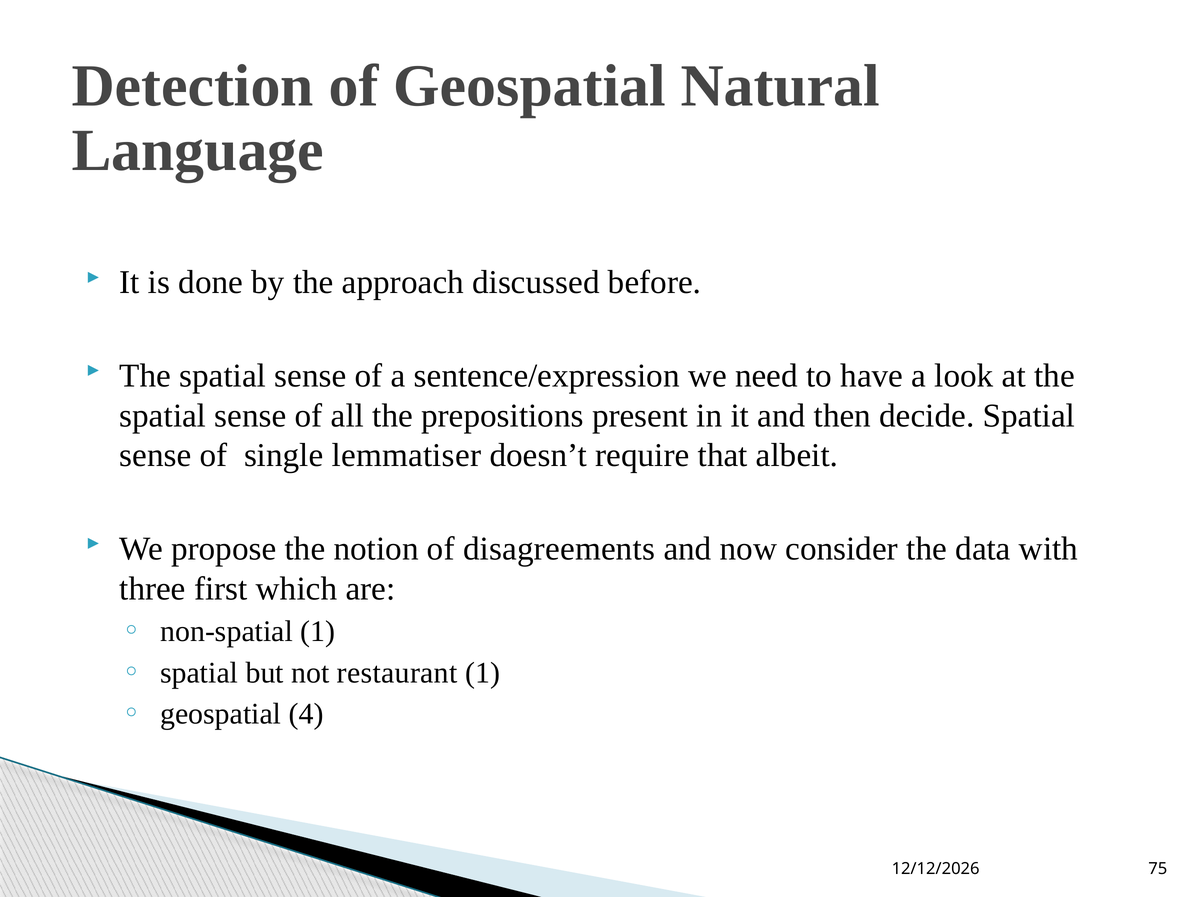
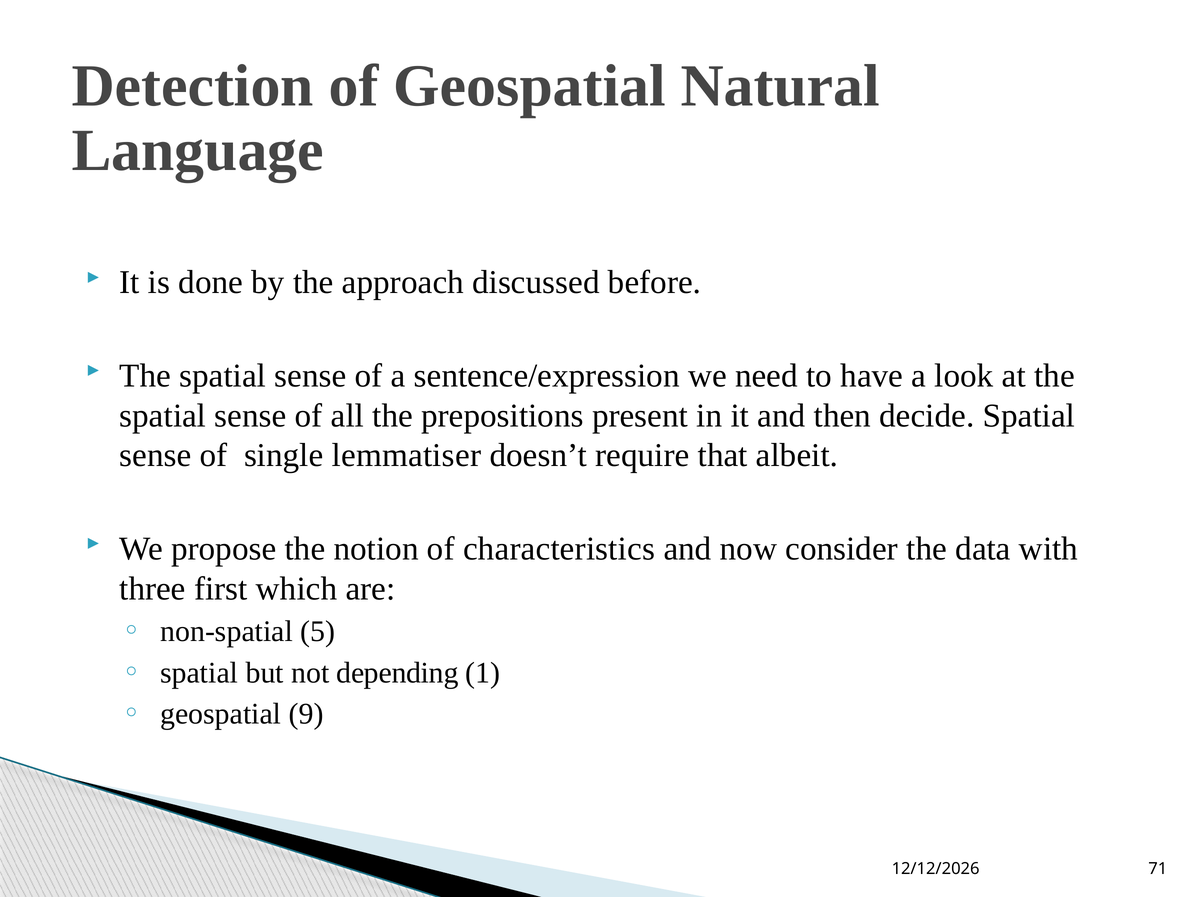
disagreements: disagreements -> characteristics
non-spatial 1: 1 -> 5
restaurant: restaurant -> depending
4: 4 -> 9
75: 75 -> 71
